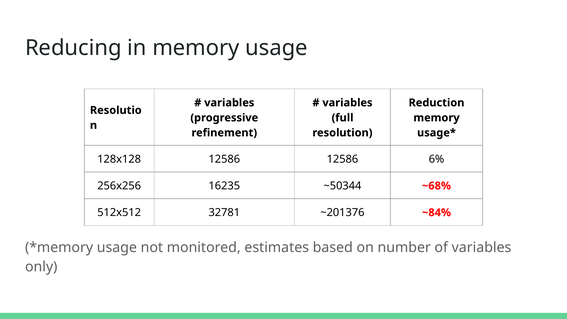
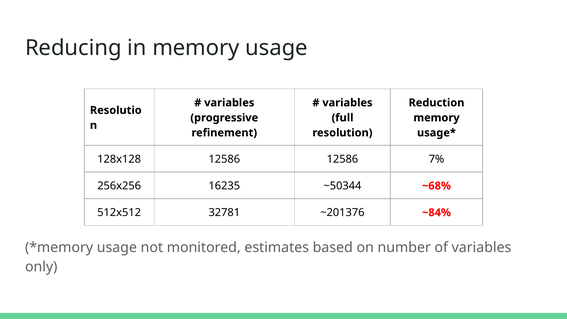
6%: 6% -> 7%
